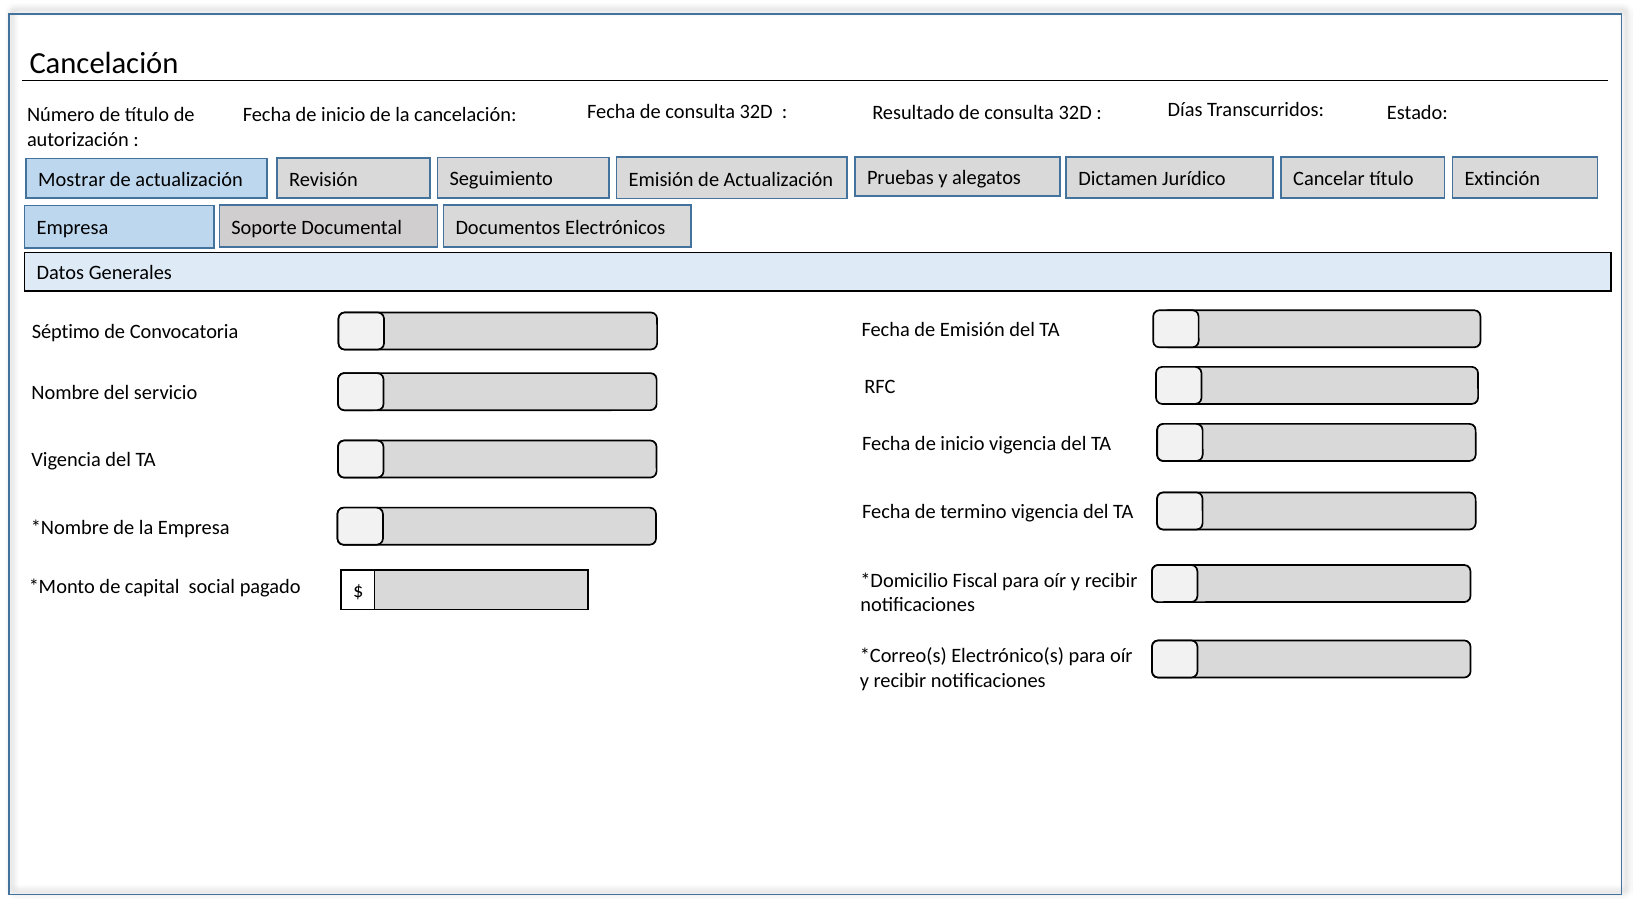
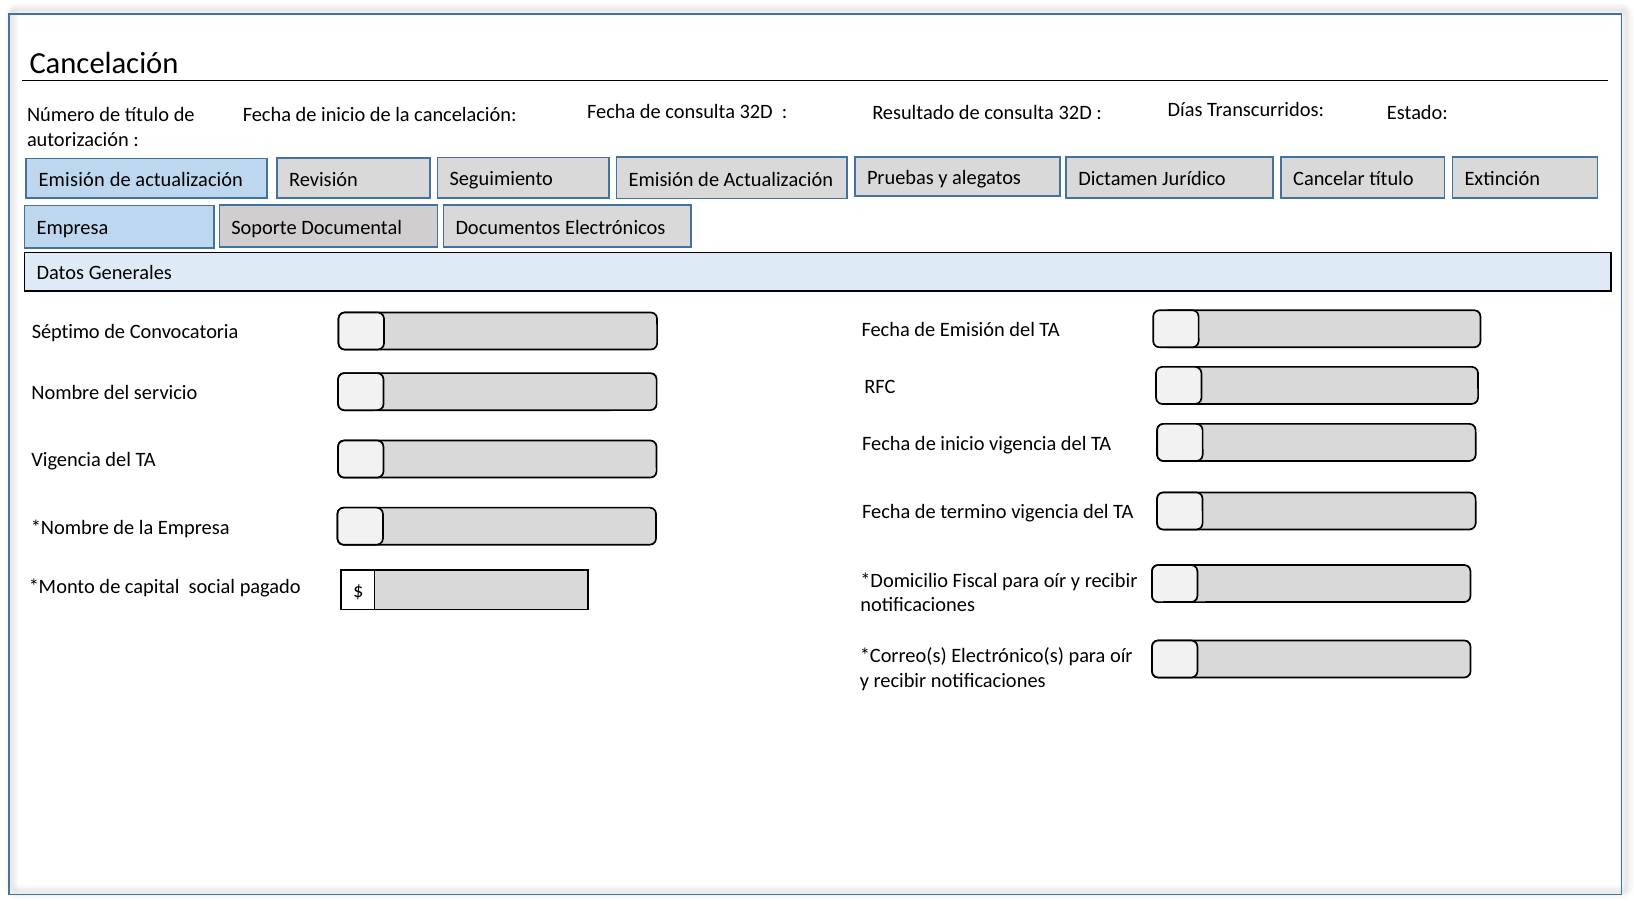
Mostrar at (72, 180): Mostrar -> Emisión
